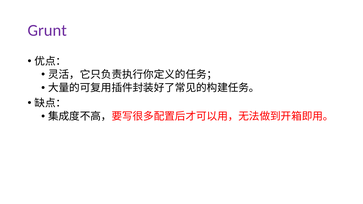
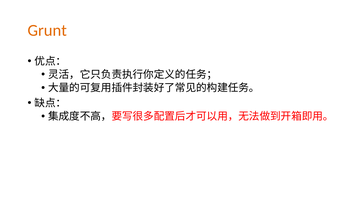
Grunt colour: purple -> orange
